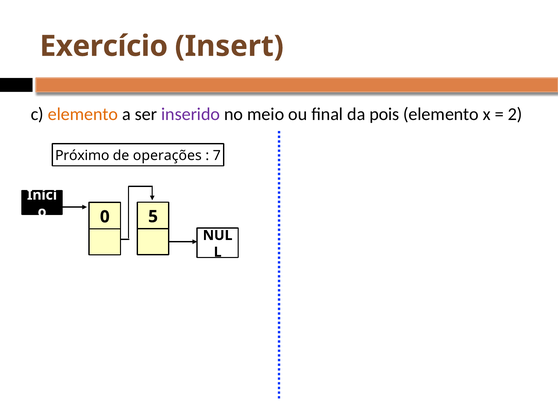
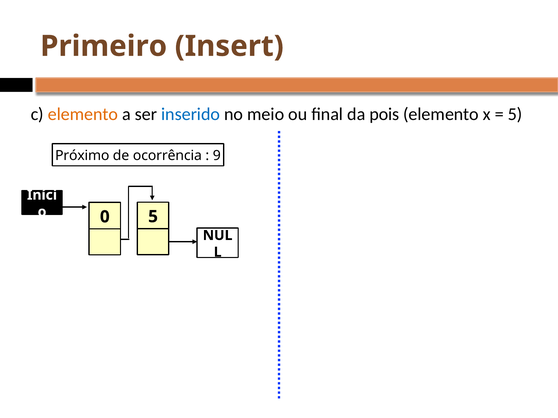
Exercício: Exercício -> Primeiro
inserido colour: purple -> blue
2 at (515, 114): 2 -> 5
operações: operações -> ocorrência
7: 7 -> 9
